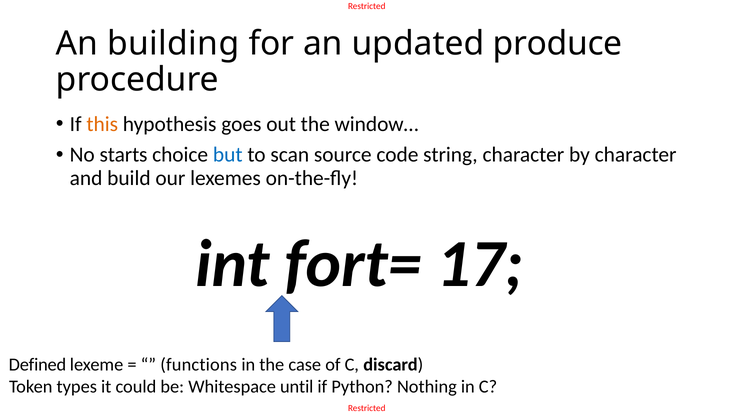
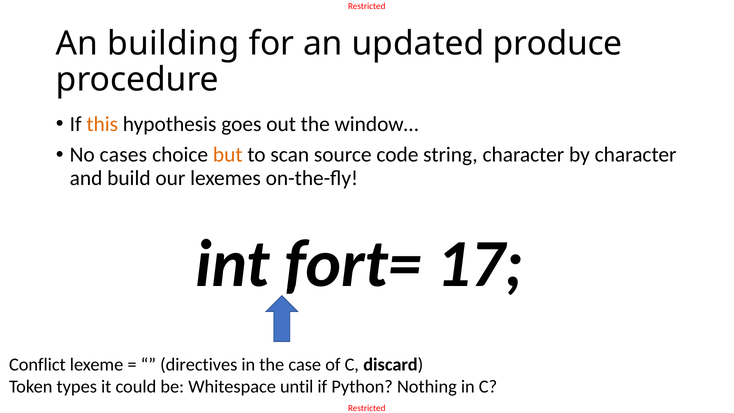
starts: starts -> cases
but colour: blue -> orange
Defined: Defined -> Conflict
functions: functions -> directives
